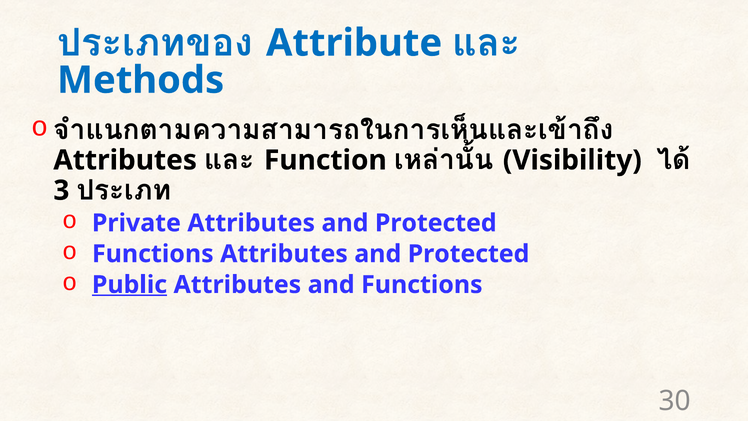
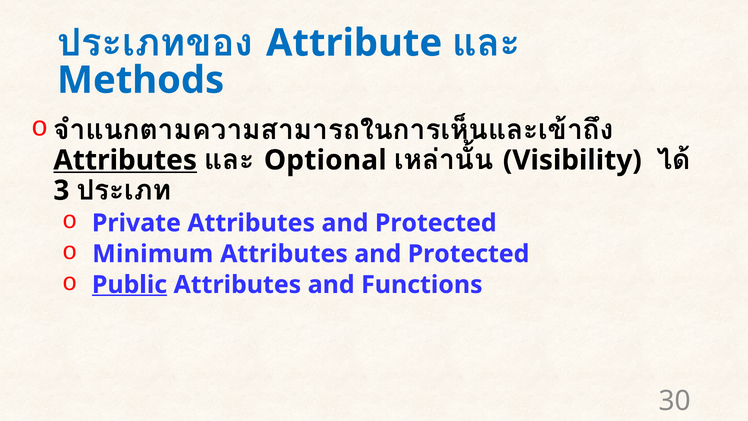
Attributes at (125, 160) underline: none -> present
Function: Function -> Optional
Functions at (153, 254): Functions -> Minimum
